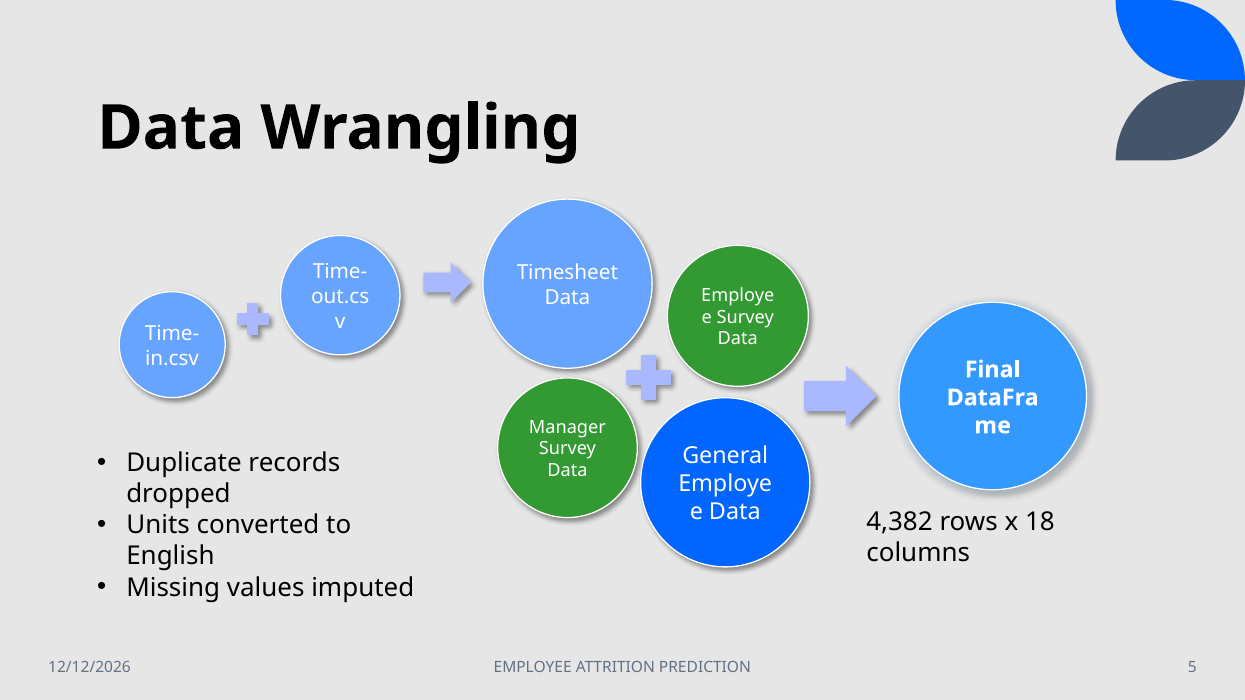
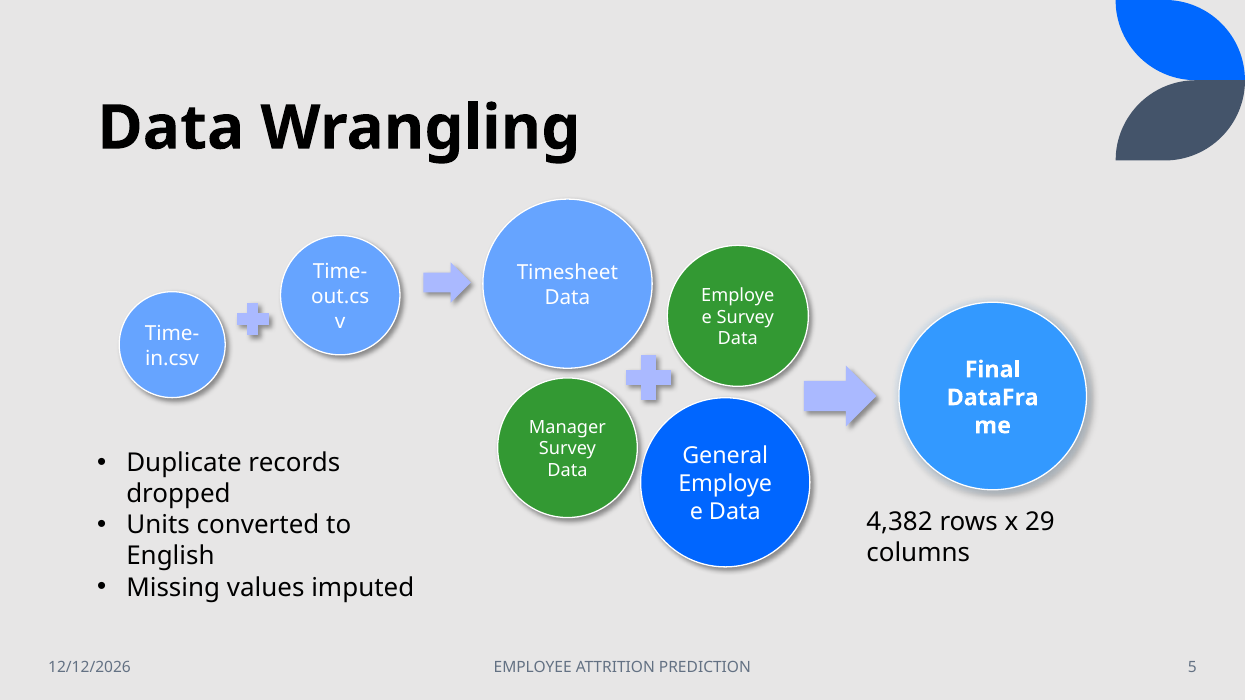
18: 18 -> 29
